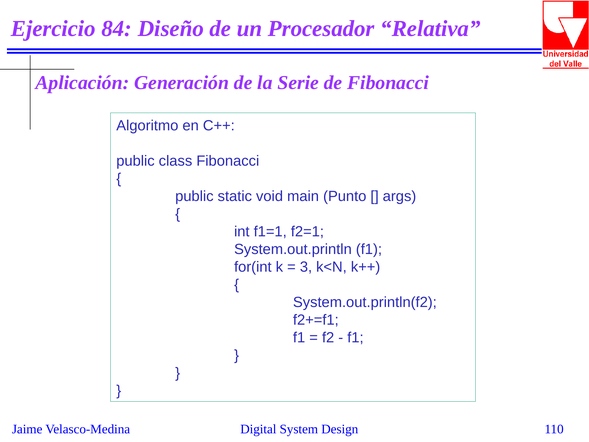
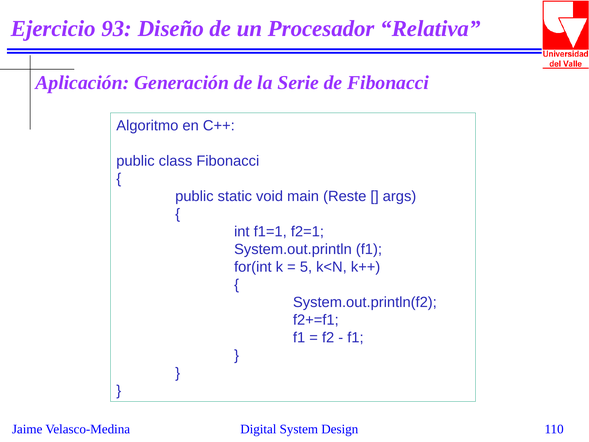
84: 84 -> 93
Punto: Punto -> Reste
3: 3 -> 5
